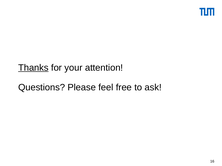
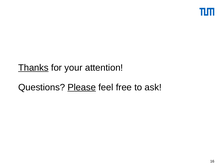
Please underline: none -> present
